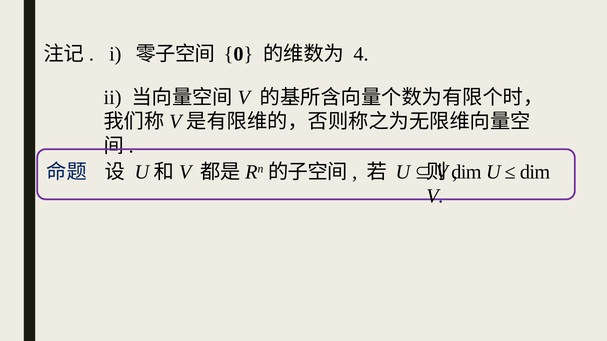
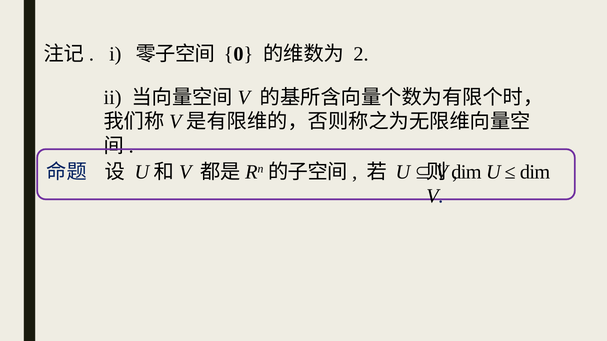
4: 4 -> 2
